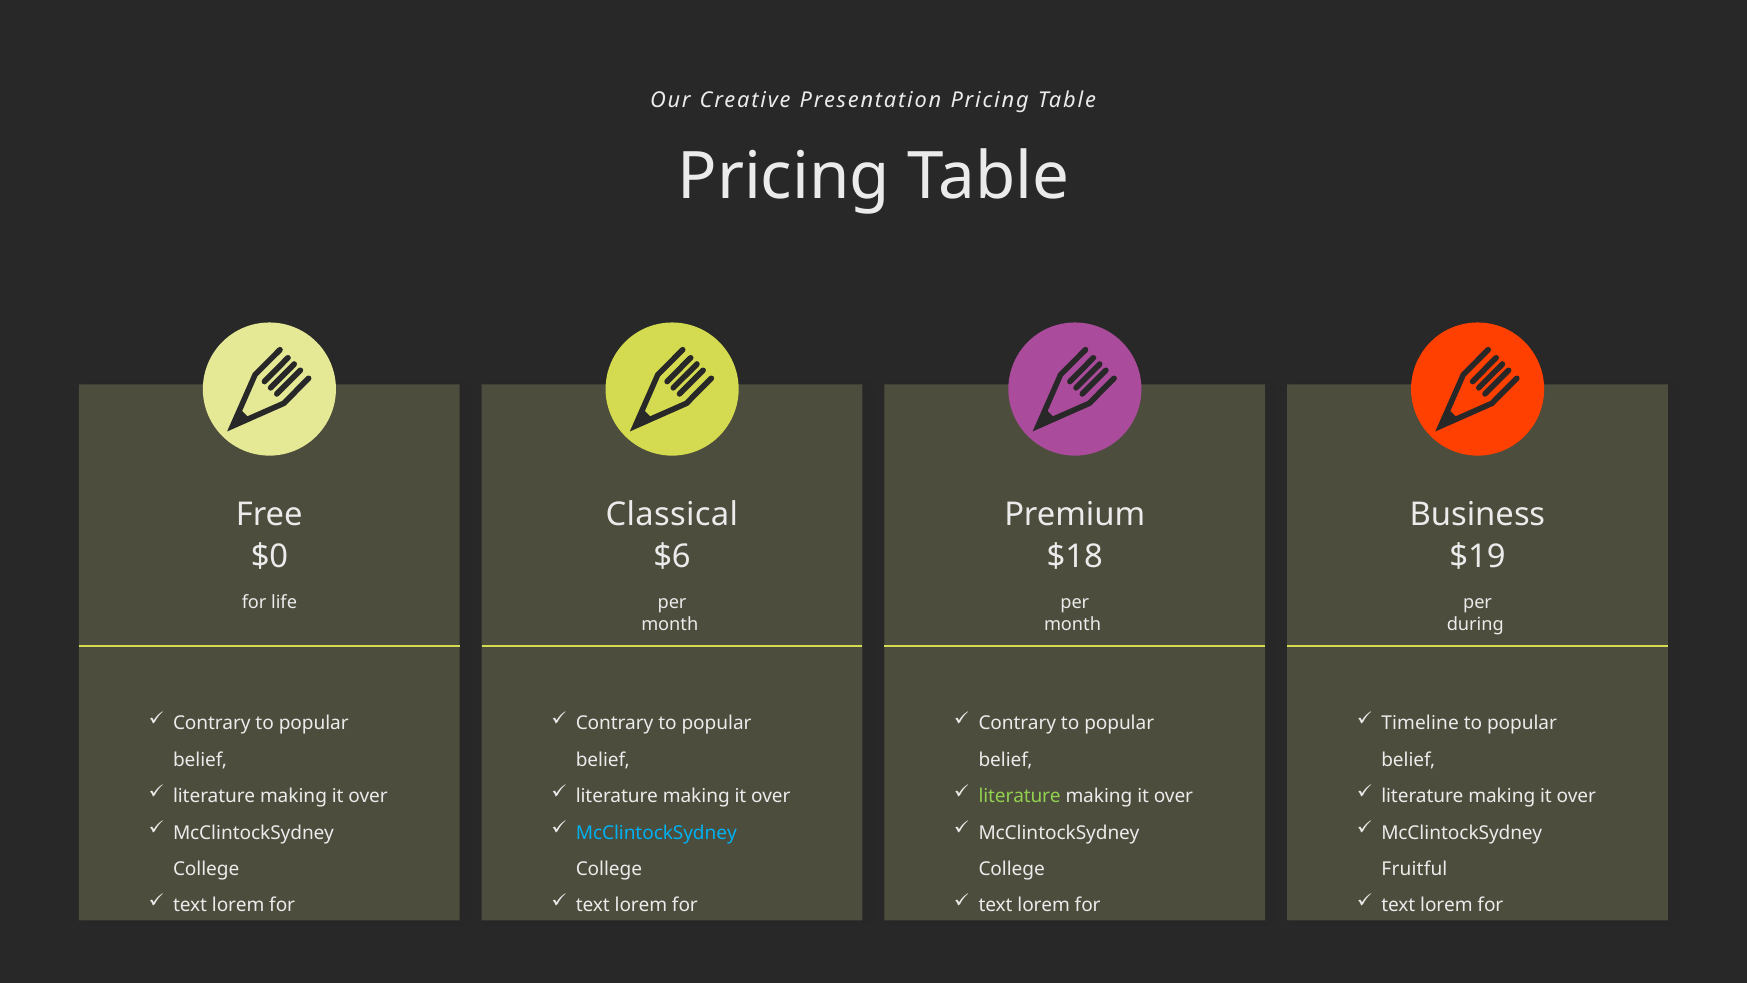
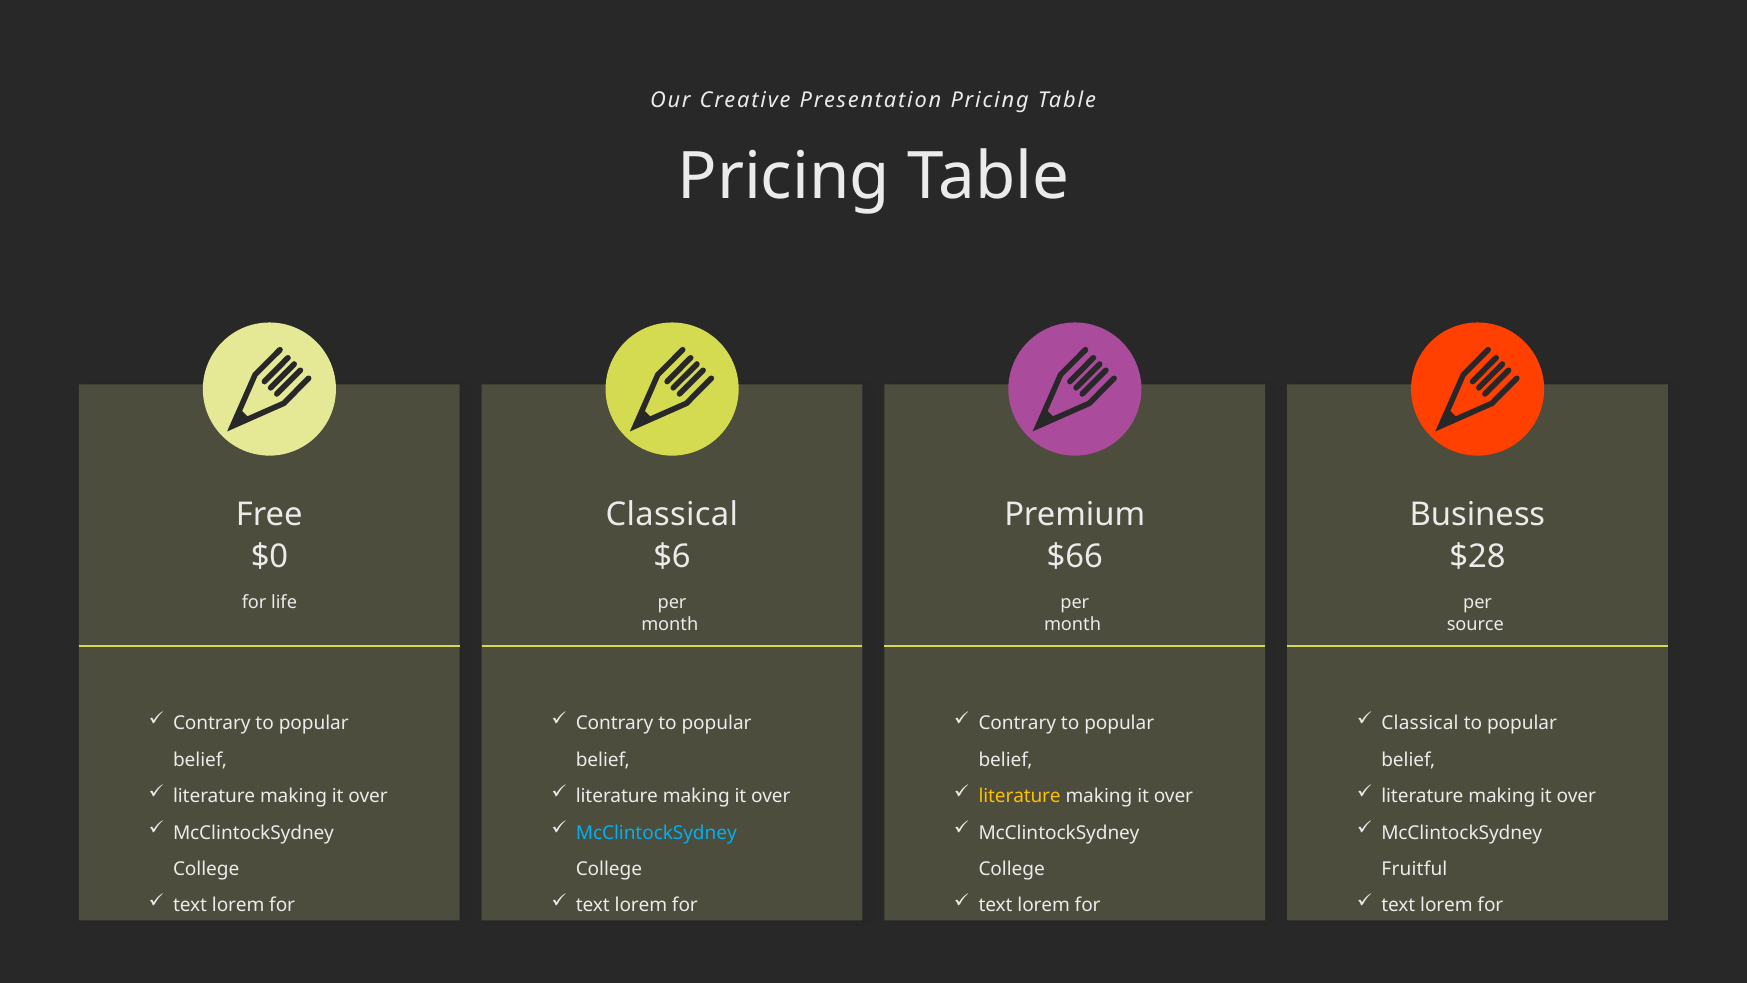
$18: $18 -> $66
$19: $19 -> $28
during: during -> source
Timeline at (1420, 723): Timeline -> Classical
literature at (1020, 796) colour: light green -> yellow
